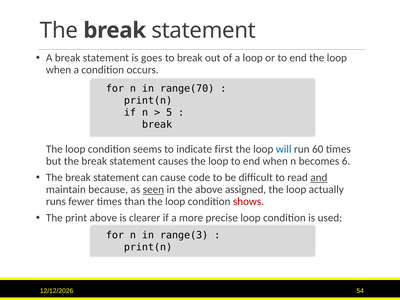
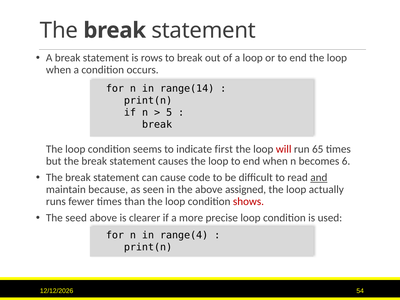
goes: goes -> rows
range(70: range(70 -> range(14
will colour: blue -> red
60: 60 -> 65
seen underline: present -> none
print: print -> seed
range(3: range(3 -> range(4
